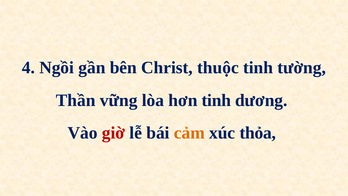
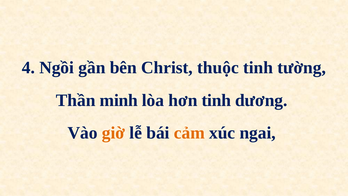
vững: vững -> minh
giờ colour: red -> orange
thỏa: thỏa -> ngai
